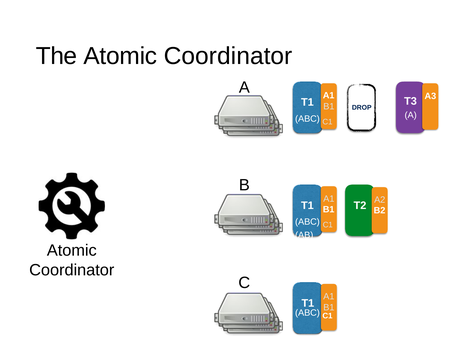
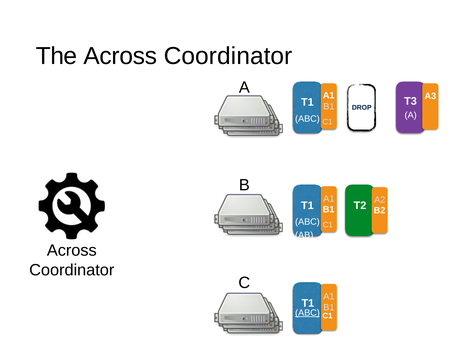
The Atomic: Atomic -> Across
Atomic at (72, 250): Atomic -> Across
ABC at (307, 313) underline: none -> present
